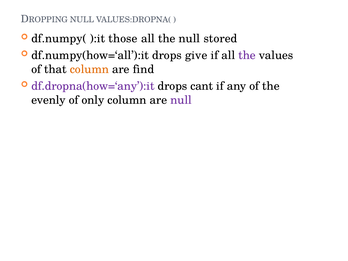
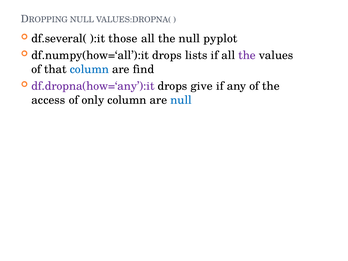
df.numpy(: df.numpy( -> df.several(
stored: stored -> pyplot
give: give -> lists
column at (89, 69) colour: orange -> blue
cant: cant -> give
evenly: evenly -> access
null at (181, 100) colour: purple -> blue
